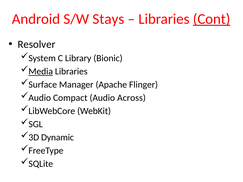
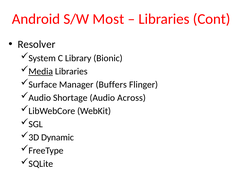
Stays: Stays -> Most
Cont underline: present -> none
Apache: Apache -> Buffers
Compact: Compact -> Shortage
